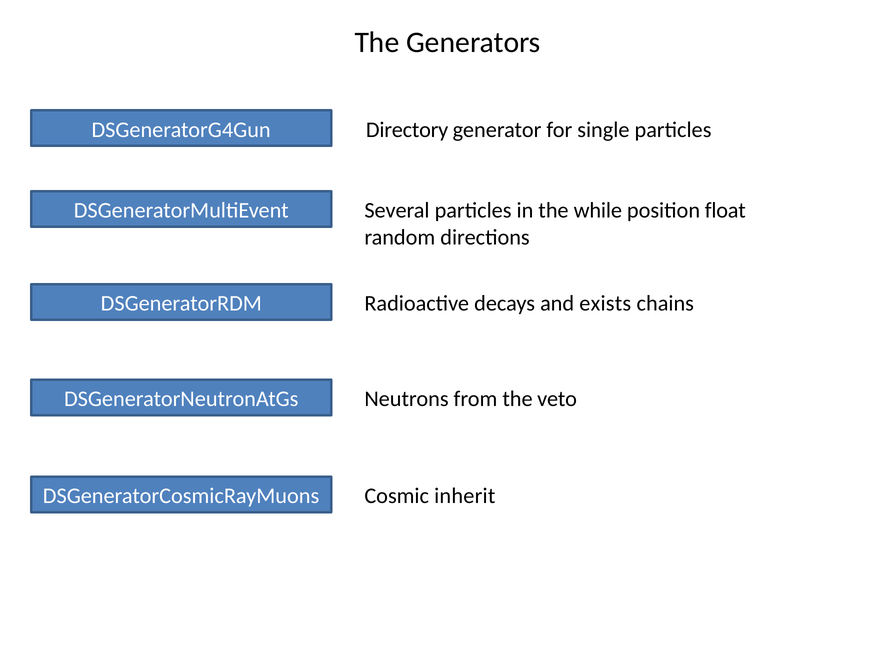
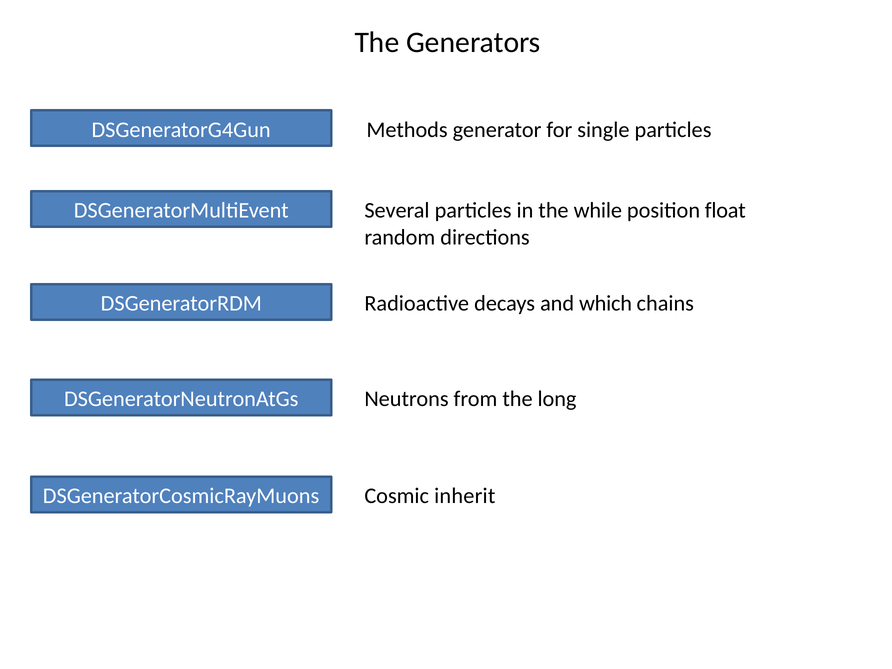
Directory: Directory -> Methods
exists: exists -> which
veto: veto -> long
